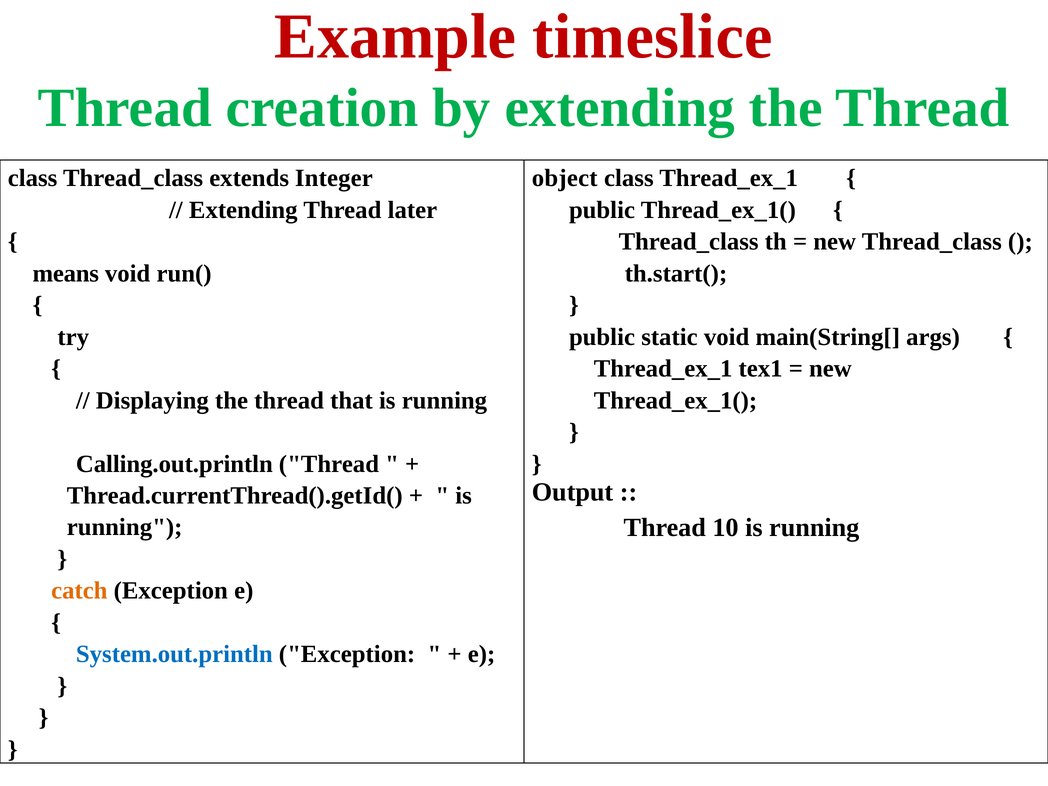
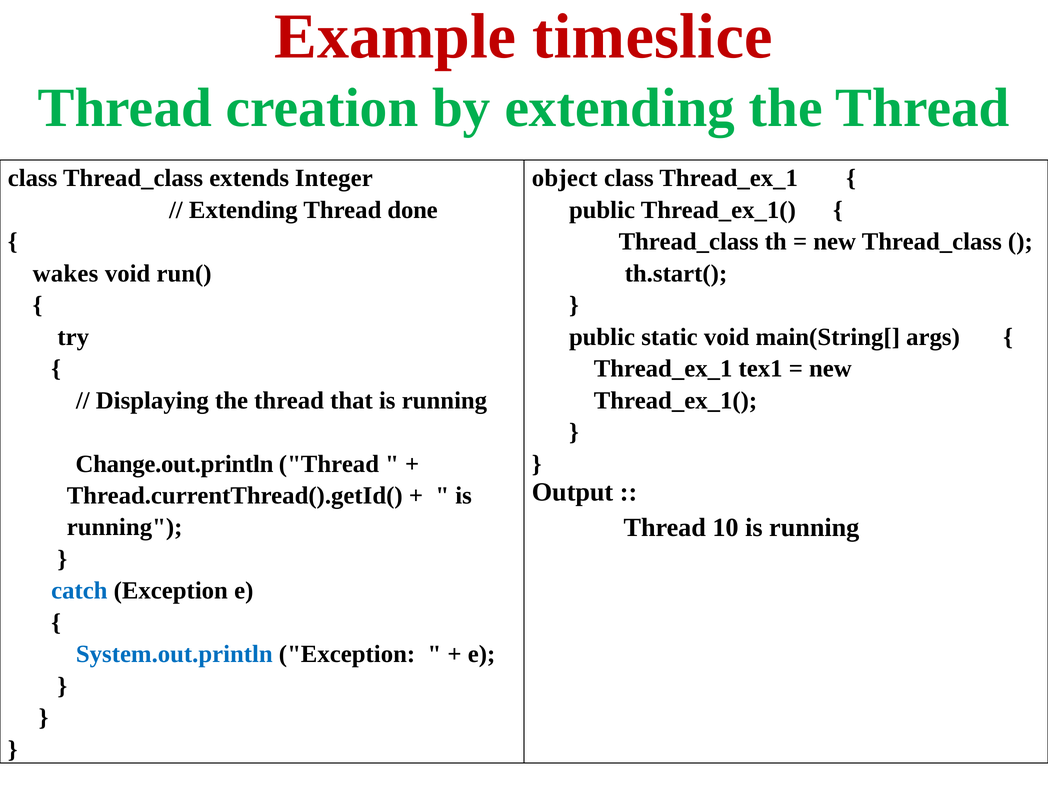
later: later -> done
means: means -> wakes
Calling.out.println: Calling.out.println -> Change.out.println
catch colour: orange -> blue
